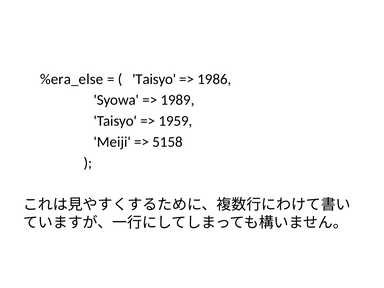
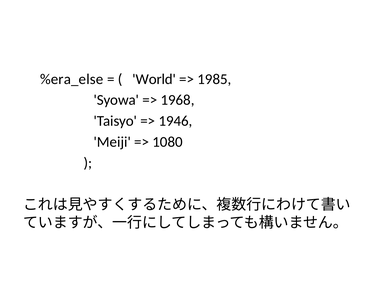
Taisyo at (154, 79): Taisyo -> World
1986: 1986 -> 1985
1989: 1989 -> 1968
1959: 1959 -> 1946
5158: 5158 -> 1080
